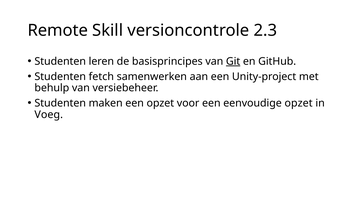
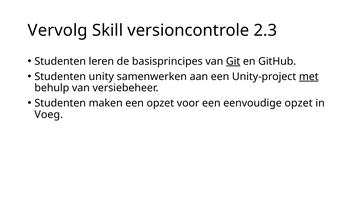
Remote: Remote -> Vervolg
fetch: fetch -> unity
met underline: none -> present
